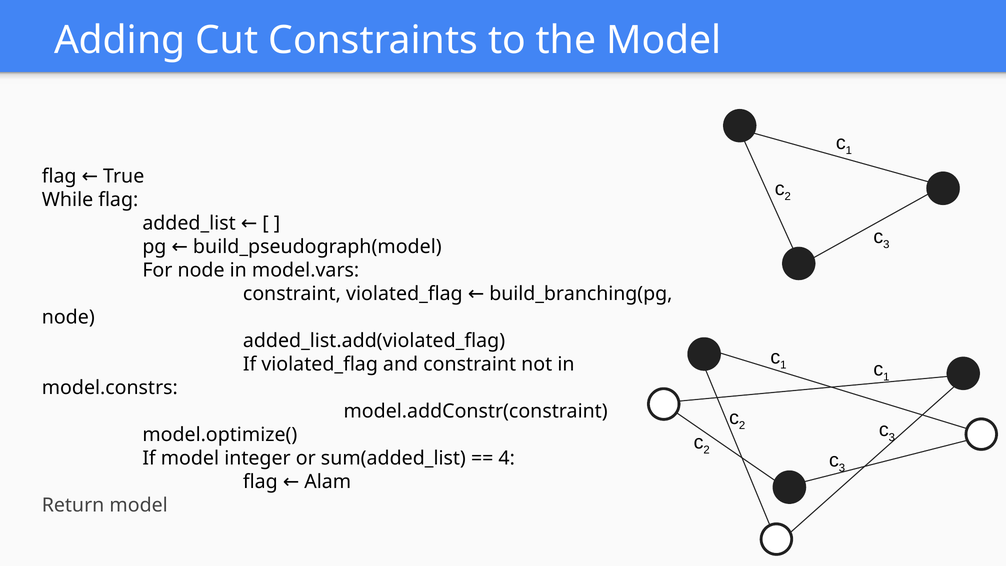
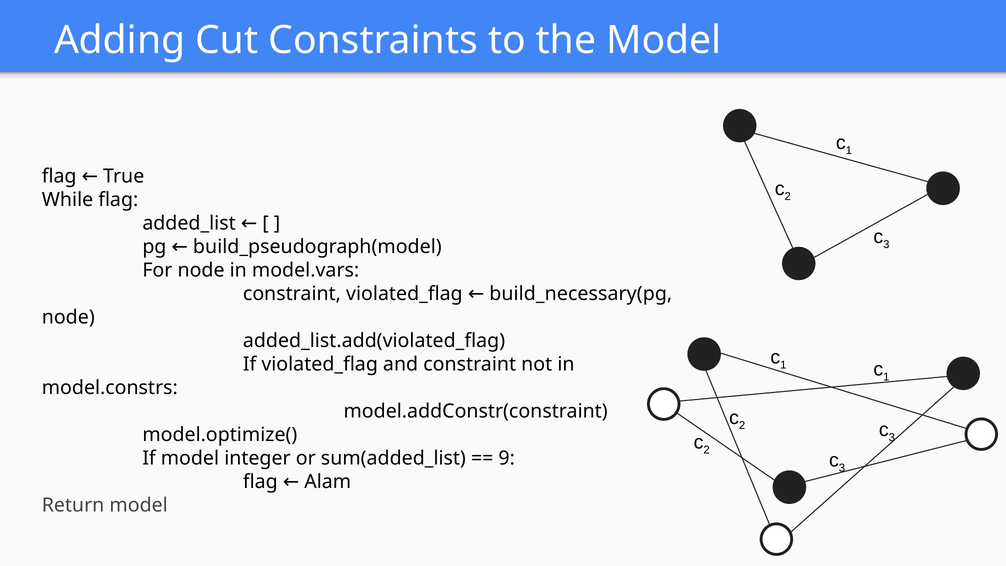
build_branching(pg: build_branching(pg -> build_necessary(pg
4: 4 -> 9
